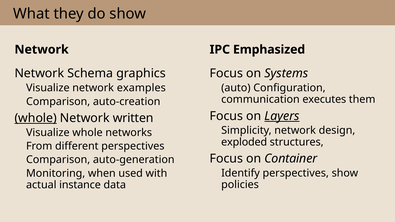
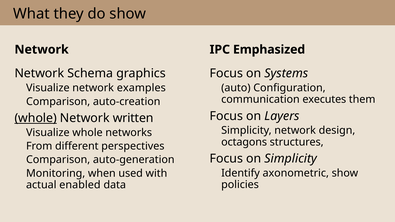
Layers underline: present -> none
exploded: exploded -> octagons
on Container: Container -> Simplicity
Identify perspectives: perspectives -> axonometric
instance: instance -> enabled
